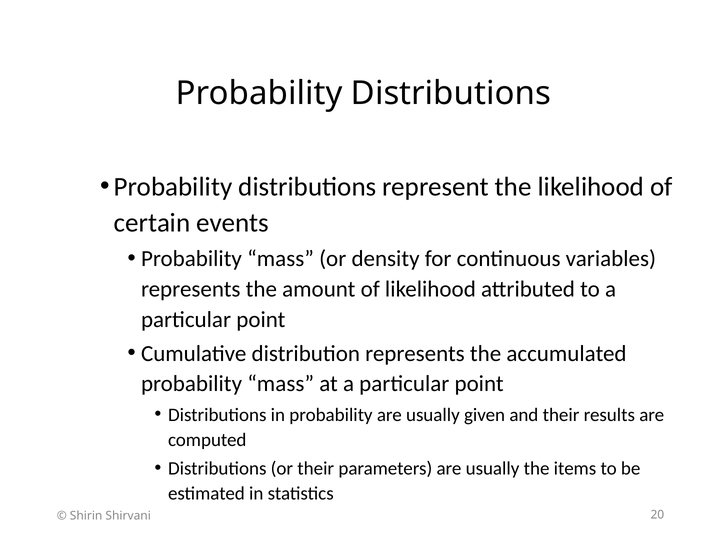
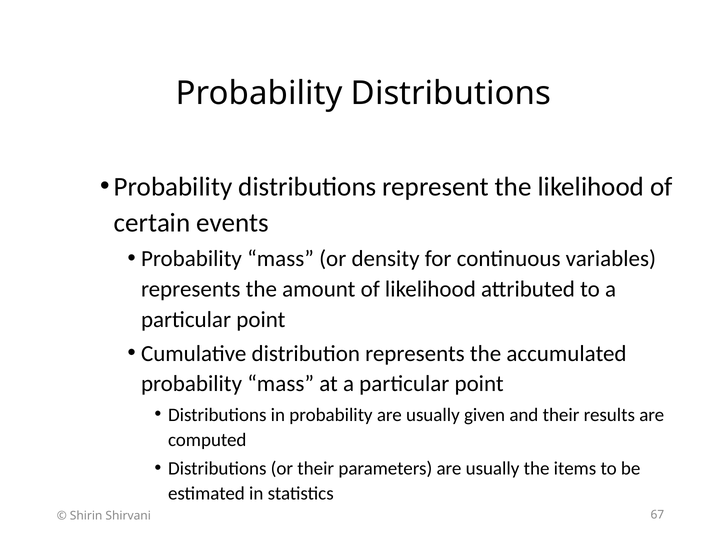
20: 20 -> 67
